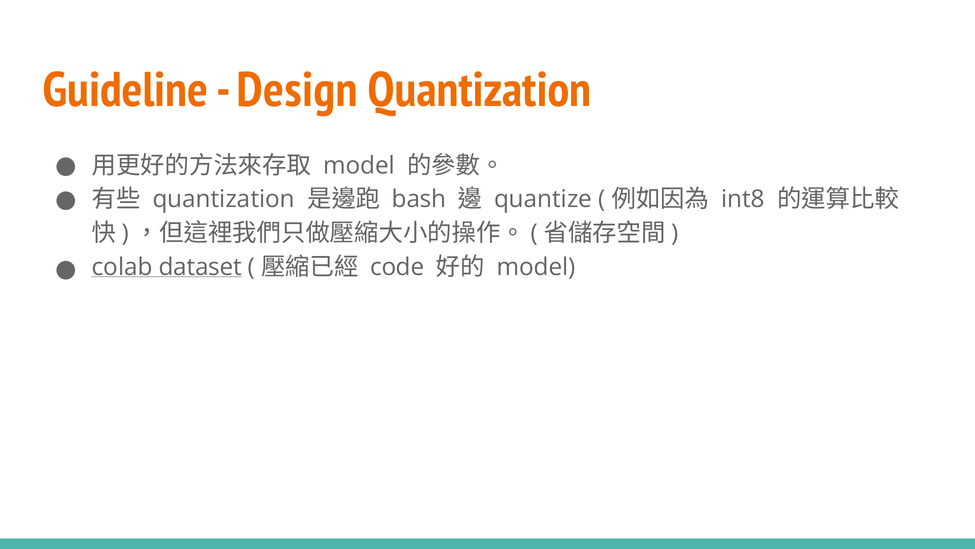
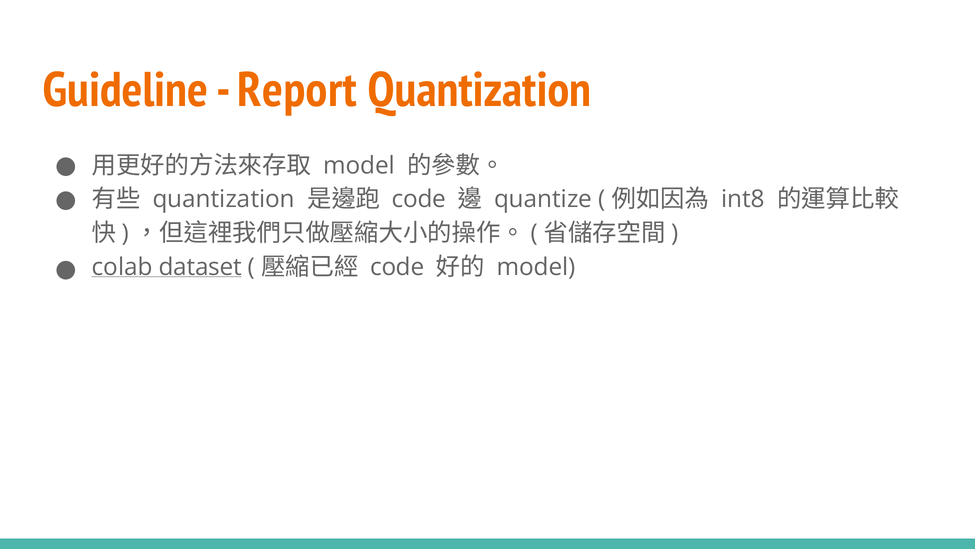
Design: Design -> Report
bash at (419, 199): bash -> code
